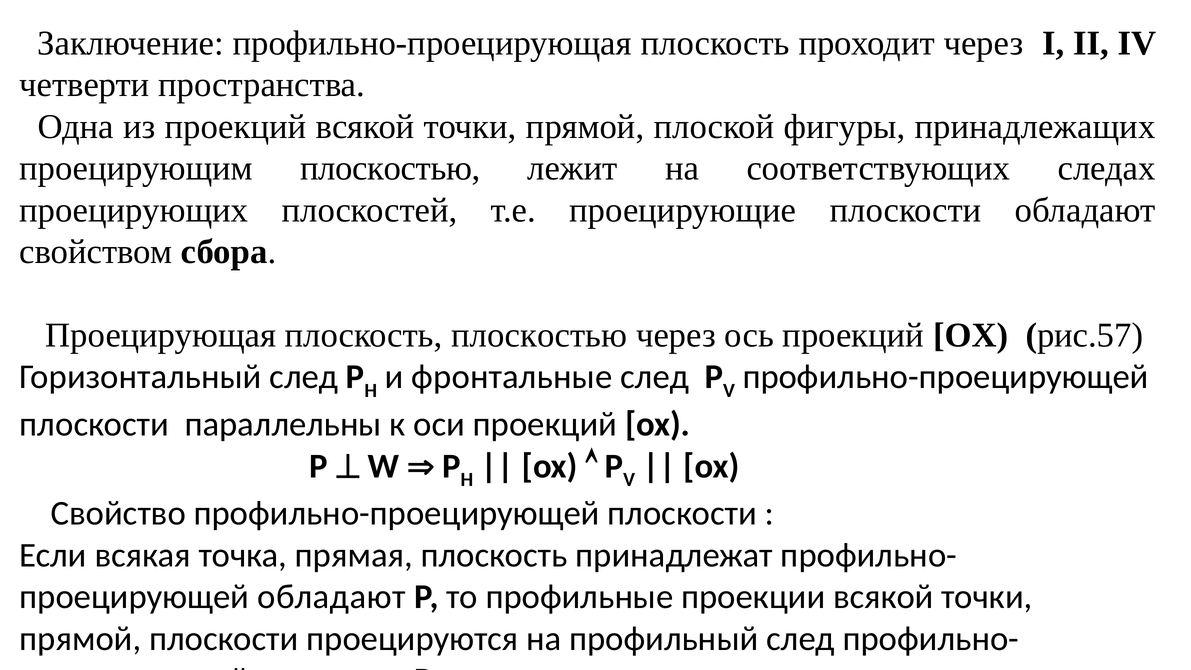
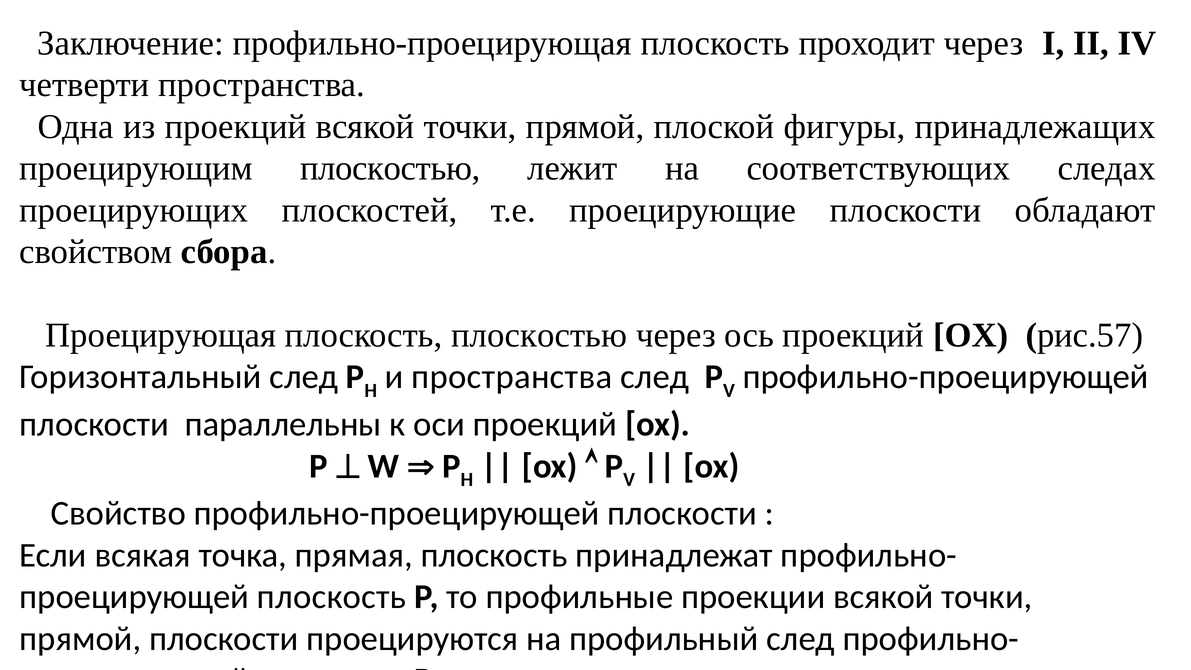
и фронтальные: фронтальные -> пространства
обладают at (331, 597): обладают -> плоскость
